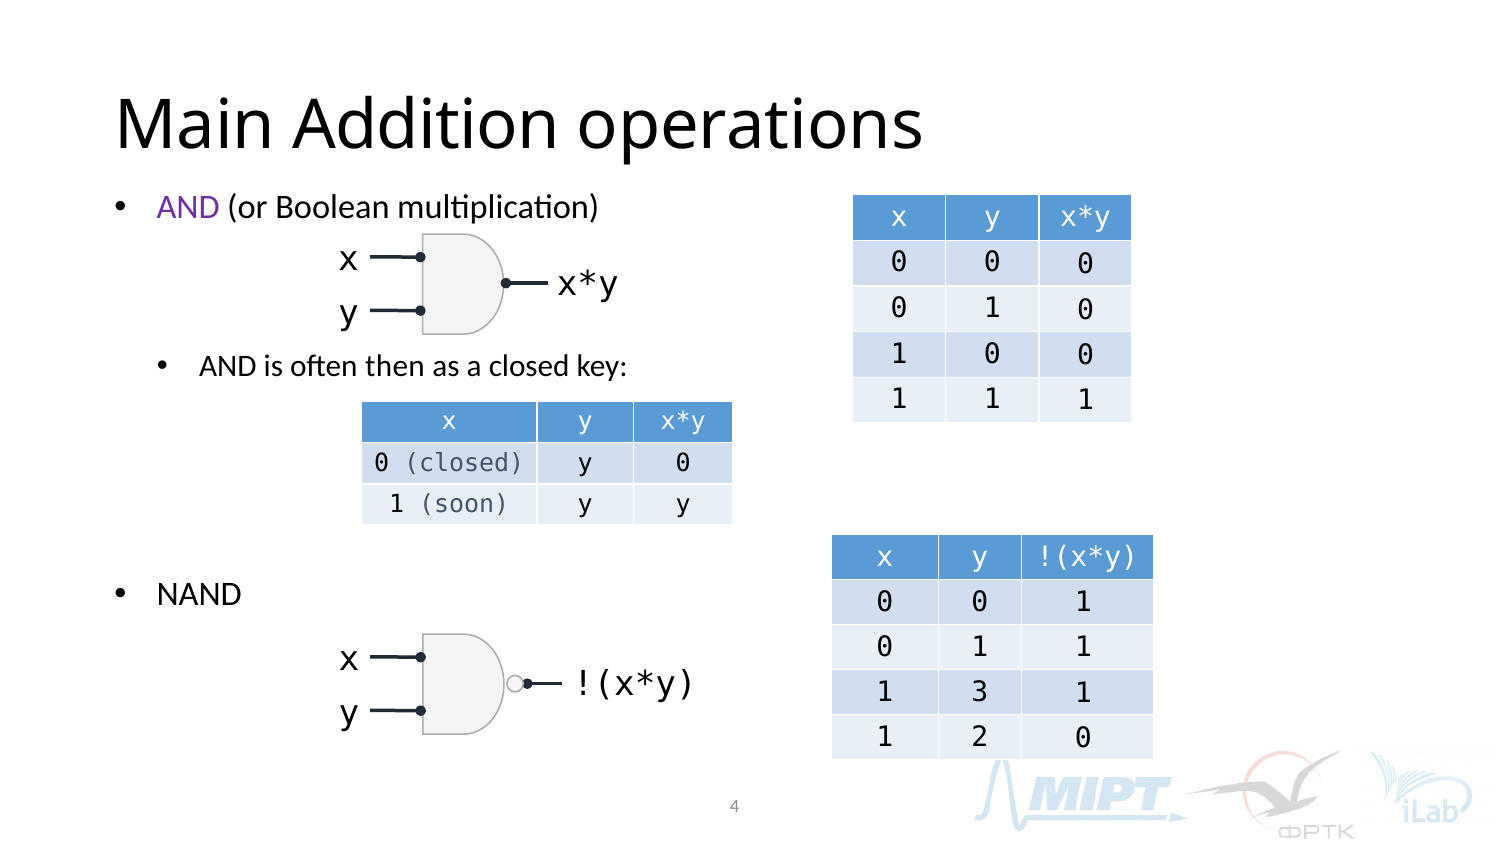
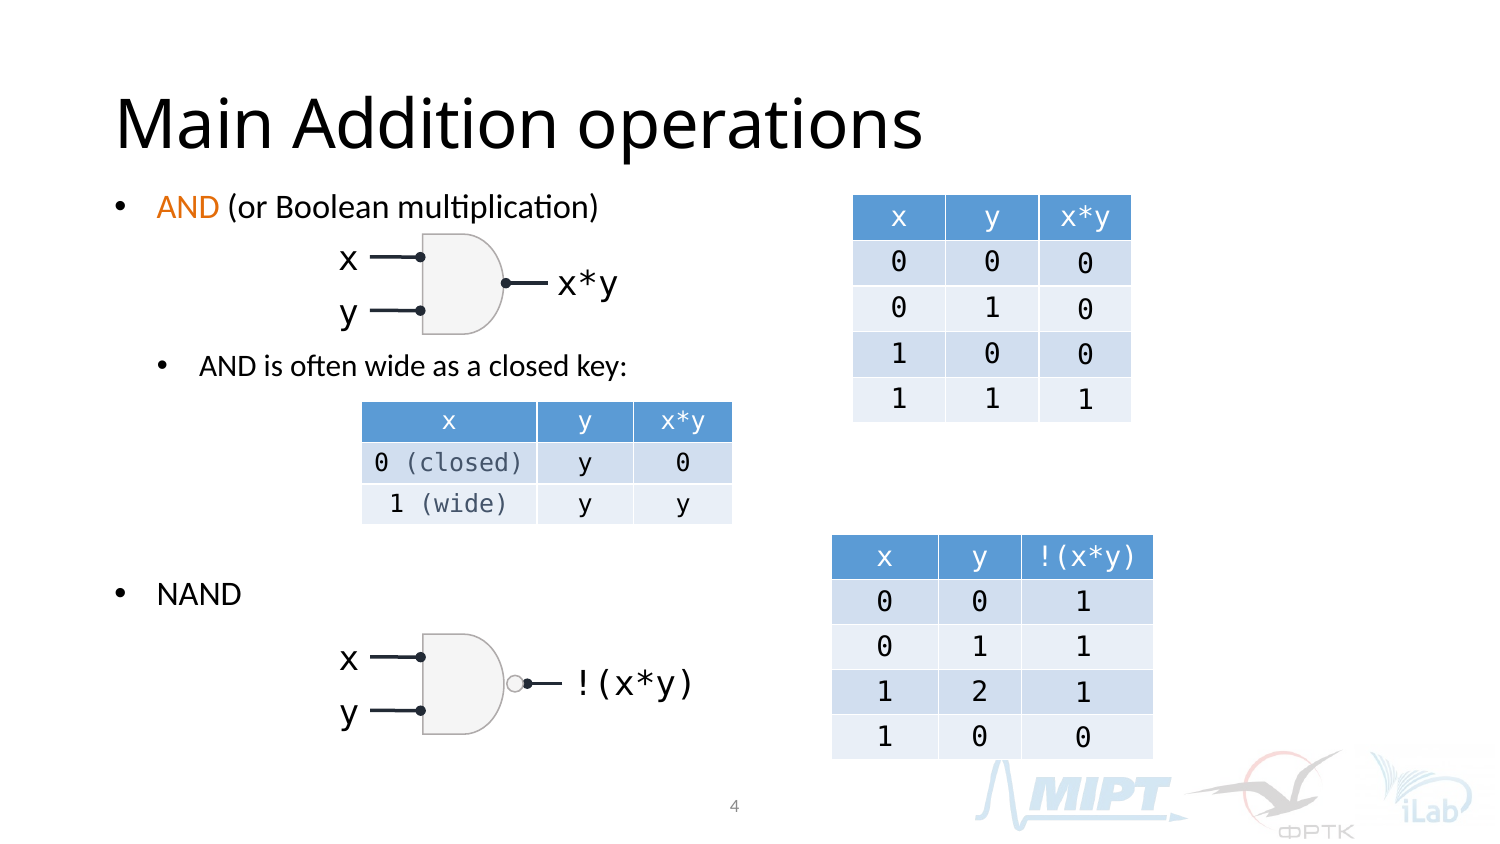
AND at (188, 207) colour: purple -> orange
often then: then -> wide
1 soon: soon -> wide
3: 3 -> 2
2 at (980, 737): 2 -> 0
